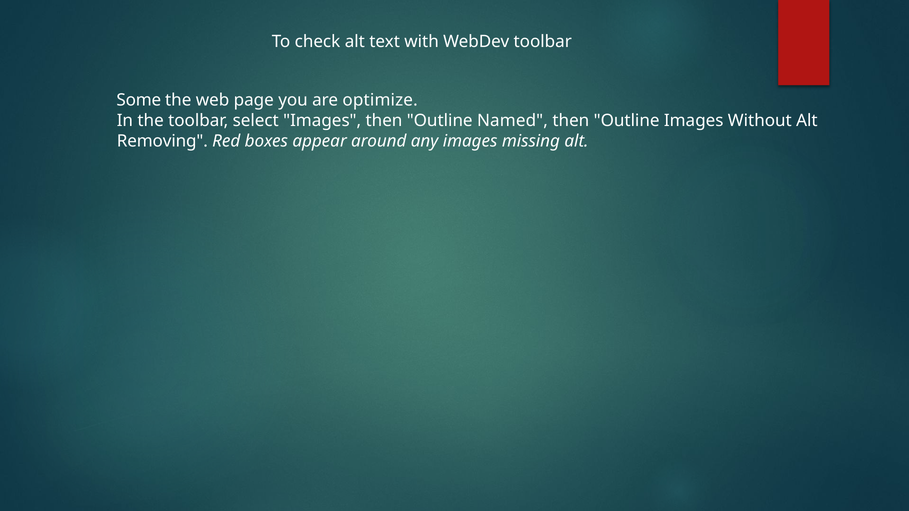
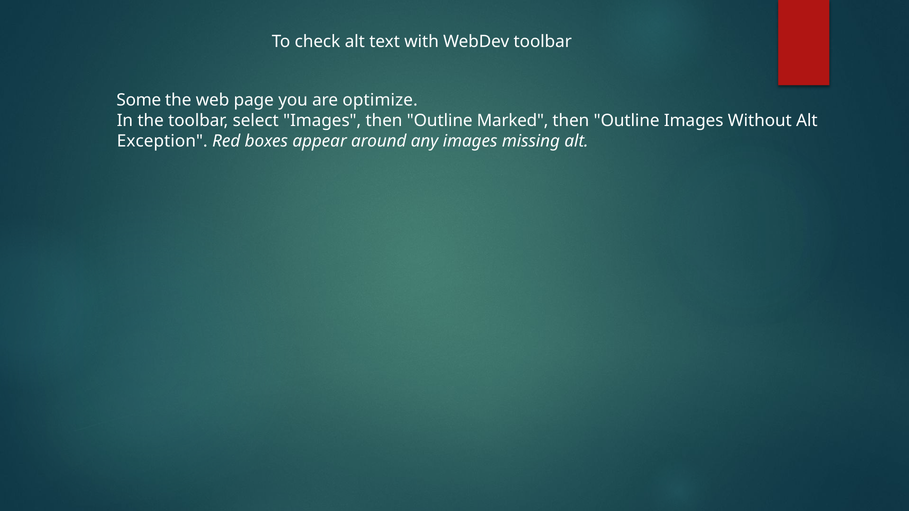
Named: Named -> Marked
Removing: Removing -> Exception
